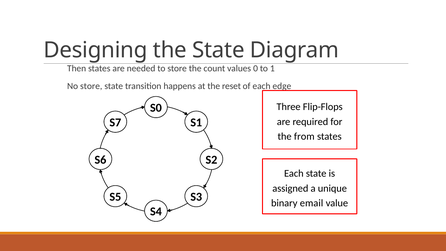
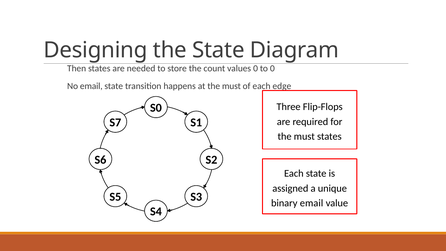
to 1: 1 -> 0
No store: store -> email
at the reset: reset -> must
from at (304, 136): from -> must
